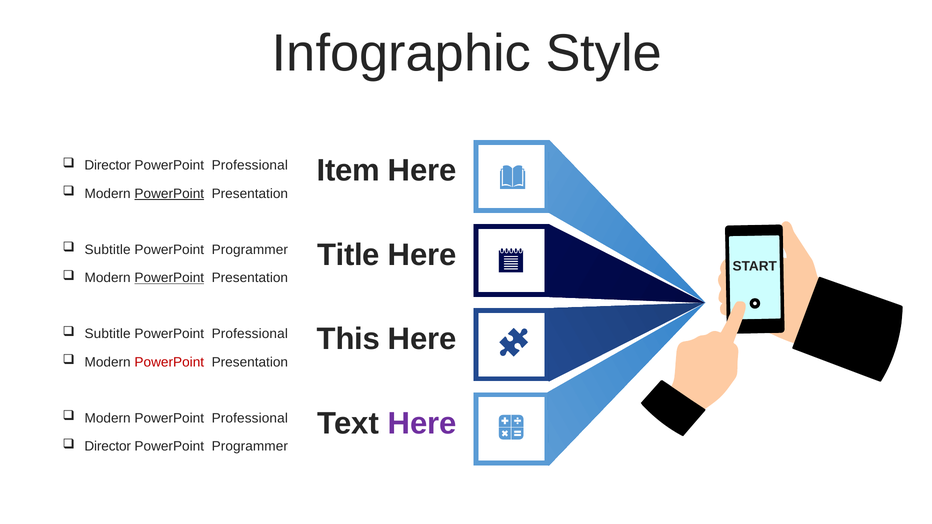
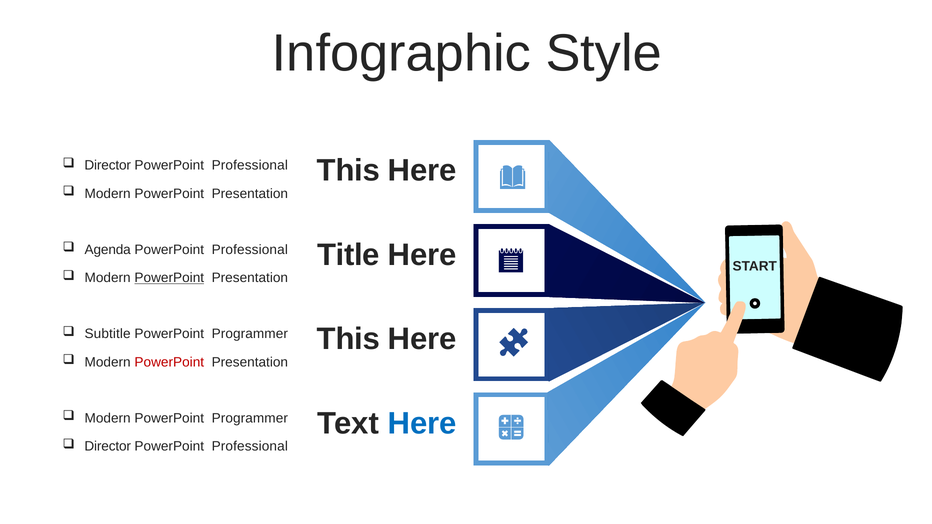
Item at (348, 171): Item -> This
PowerPoint at (169, 194) underline: present -> none
Subtitle at (108, 250): Subtitle -> Agenda
Programmer at (250, 250): Programmer -> Professional
Professional at (250, 334): Professional -> Programmer
Here at (422, 424) colour: purple -> blue
Modern PowerPoint Professional: Professional -> Programmer
Programmer at (250, 447): Programmer -> Professional
